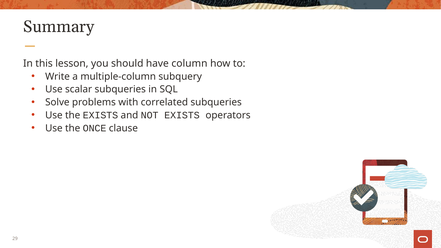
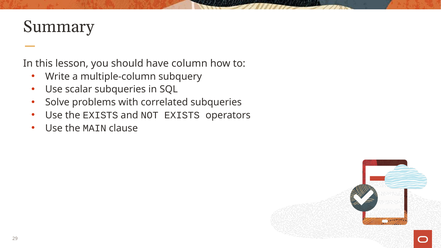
ONCE: ONCE -> MAIN
